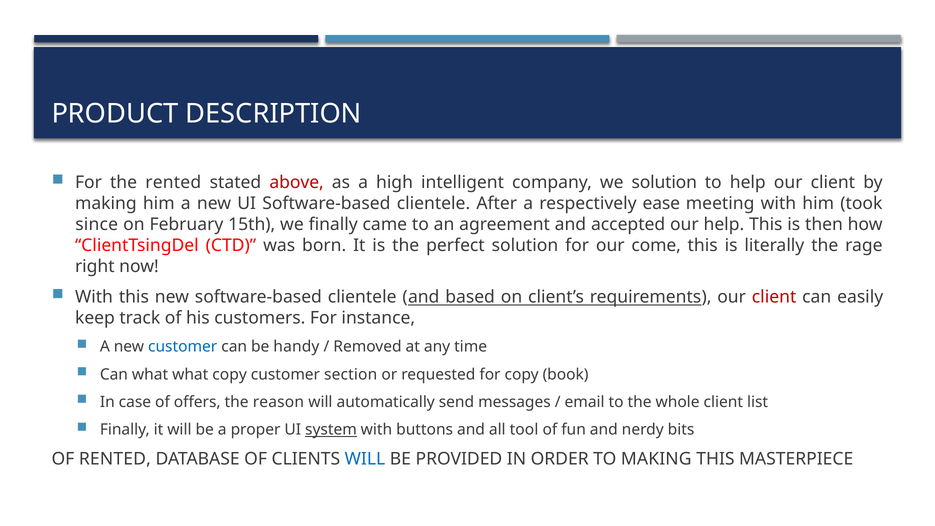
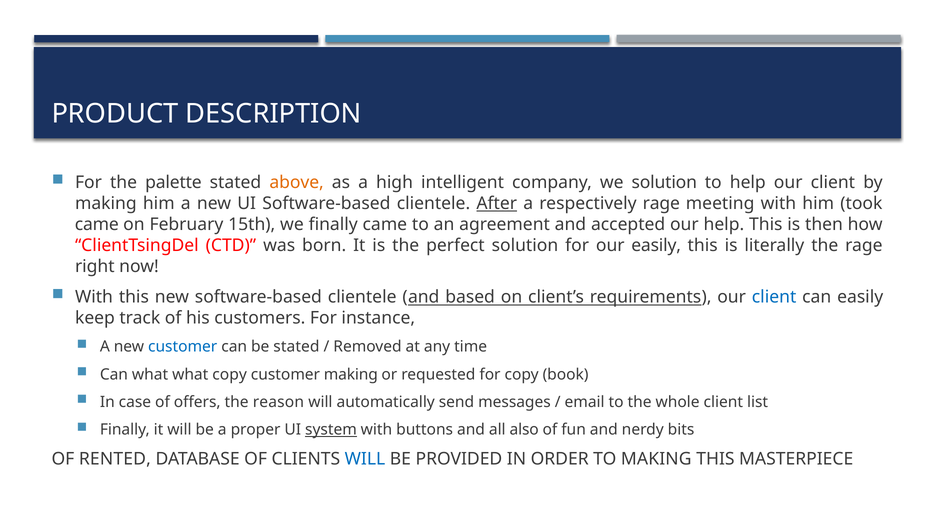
the rented: rented -> palette
above colour: red -> orange
After underline: none -> present
respectively ease: ease -> rage
since at (97, 225): since -> came
our come: come -> easily
client at (774, 297) colour: red -> blue
be handy: handy -> stated
customer section: section -> making
tool: tool -> also
